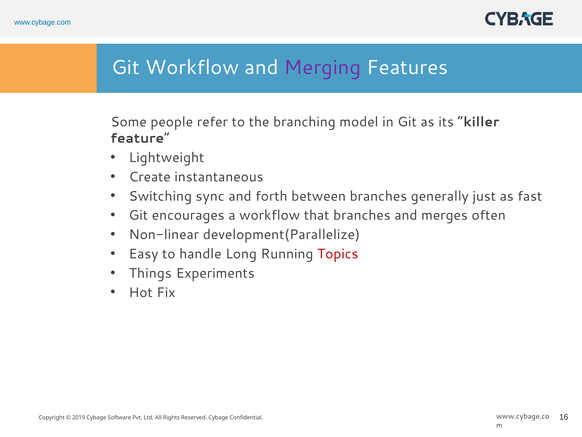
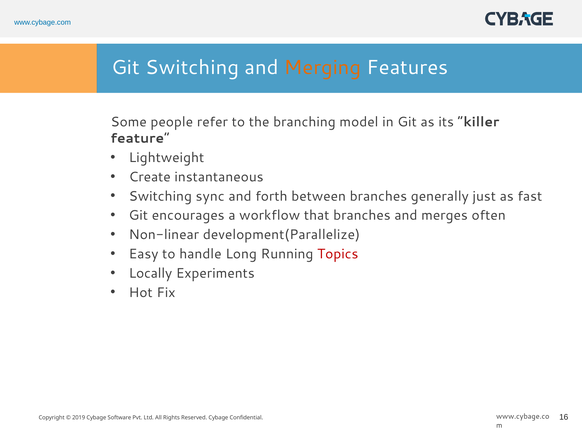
Git Workflow: Workflow -> Switching
Merging colour: purple -> orange
Things: Things -> Locally
